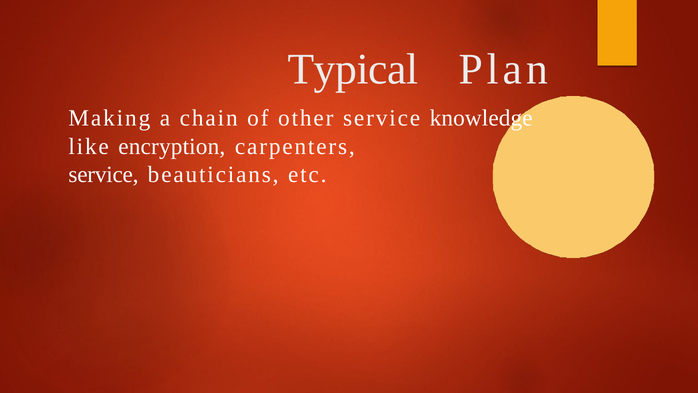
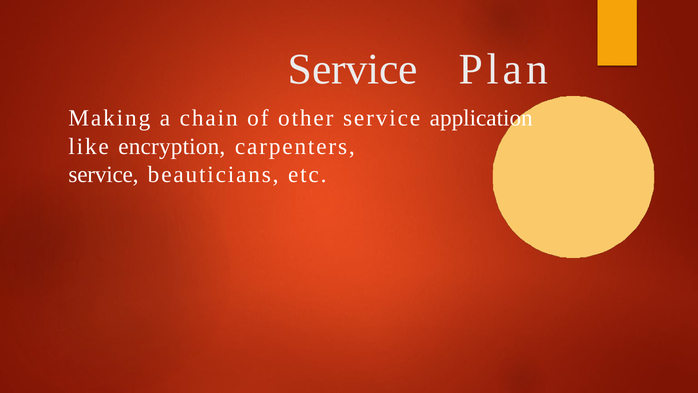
Typical at (353, 69): Typical -> Service
knowledge: knowledge -> application
